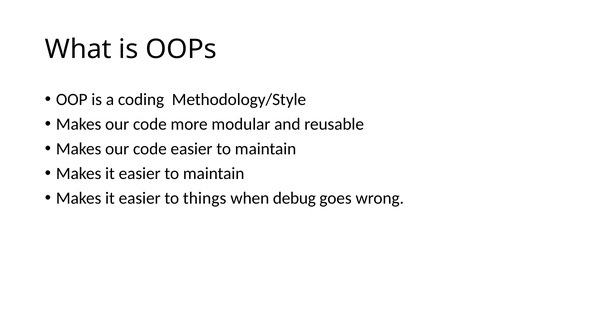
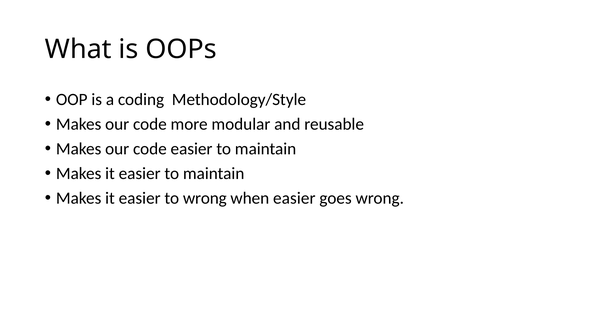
to things: things -> wrong
when debug: debug -> easier
